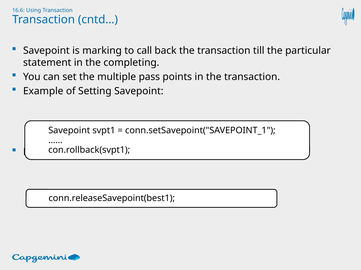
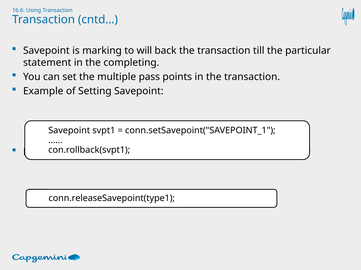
call: call -> will
conn.releaseSavepoint(best1: conn.releaseSavepoint(best1 -> conn.releaseSavepoint(type1
